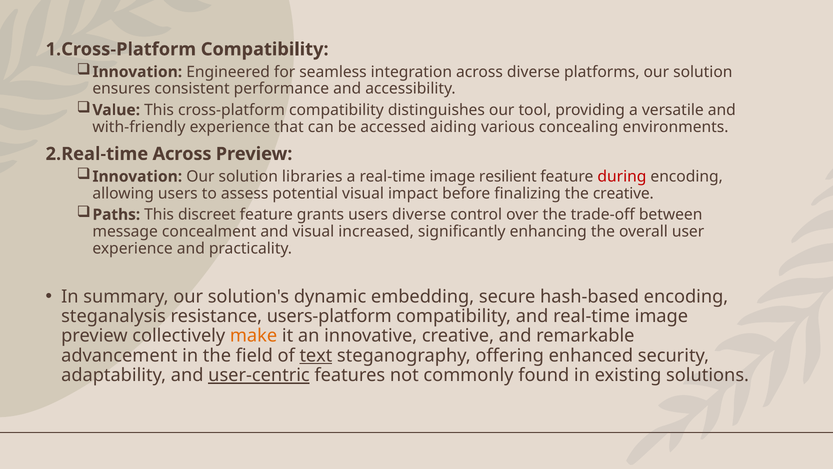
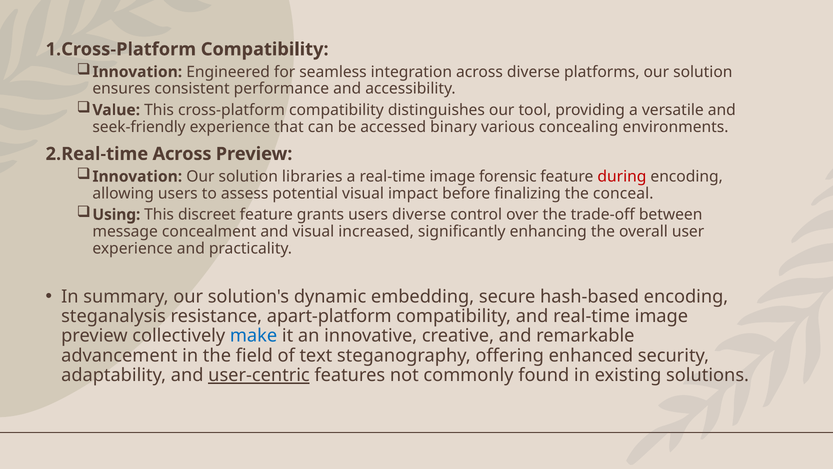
with-friendly: with-friendly -> seek-friendly
aiding: aiding -> binary
resilient: resilient -> forensic
the creative: creative -> conceal
Paths: Paths -> Using
users-platform: users-platform -> apart-platform
make colour: orange -> blue
text underline: present -> none
